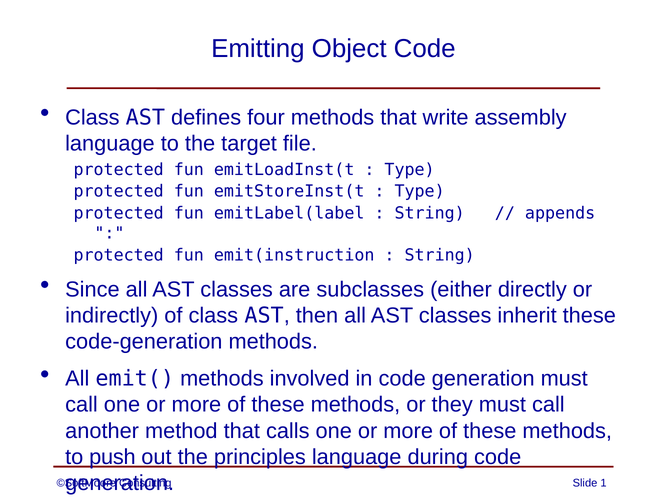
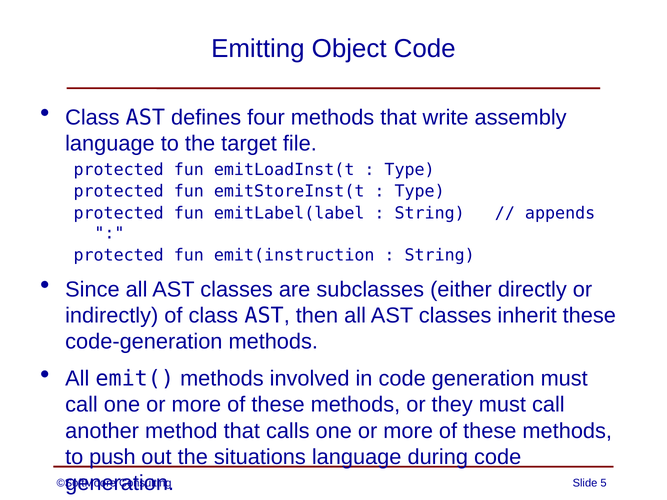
principles: principles -> situations
1: 1 -> 5
